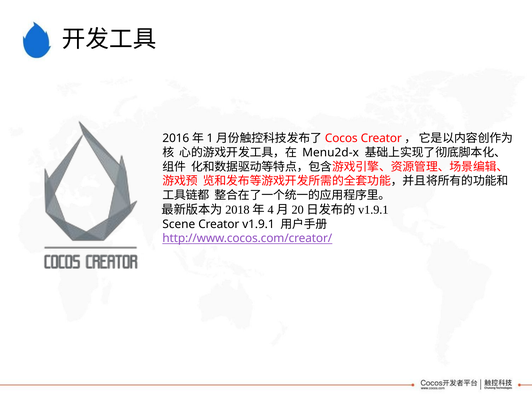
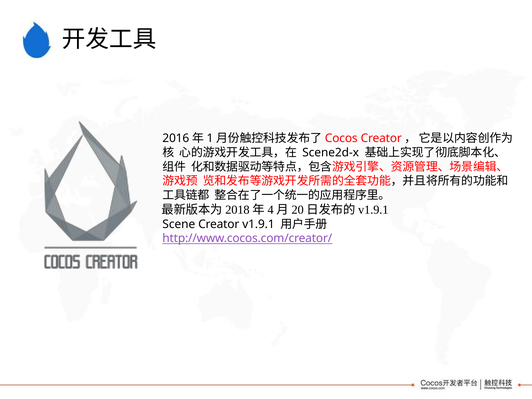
Menu2d-x: Menu2d-x -> Scene2d-x
